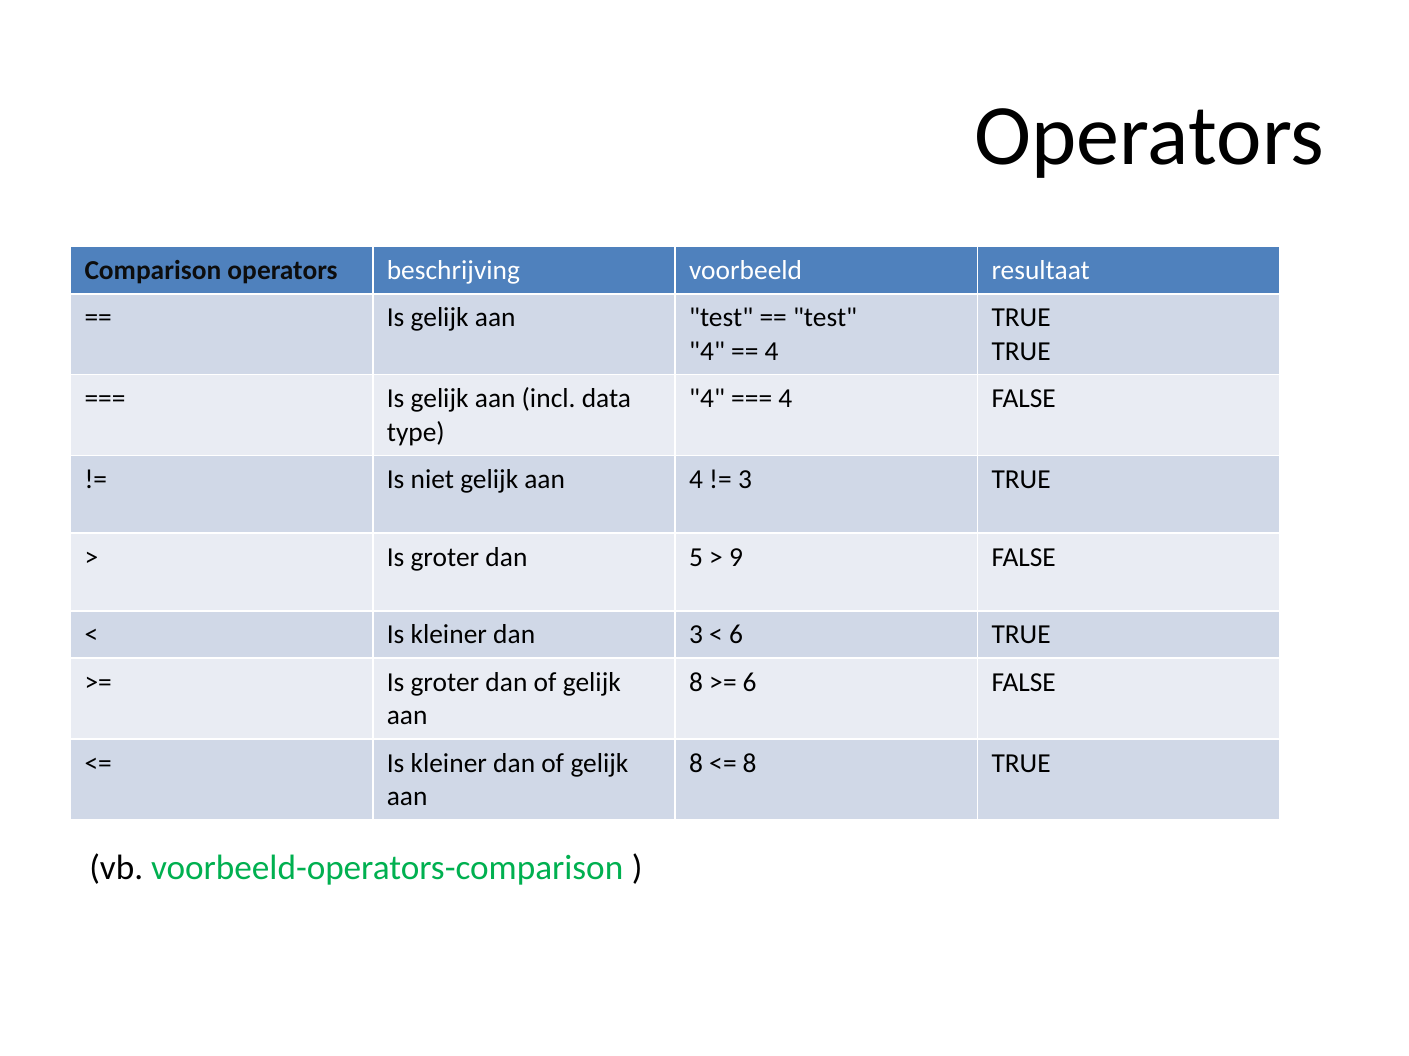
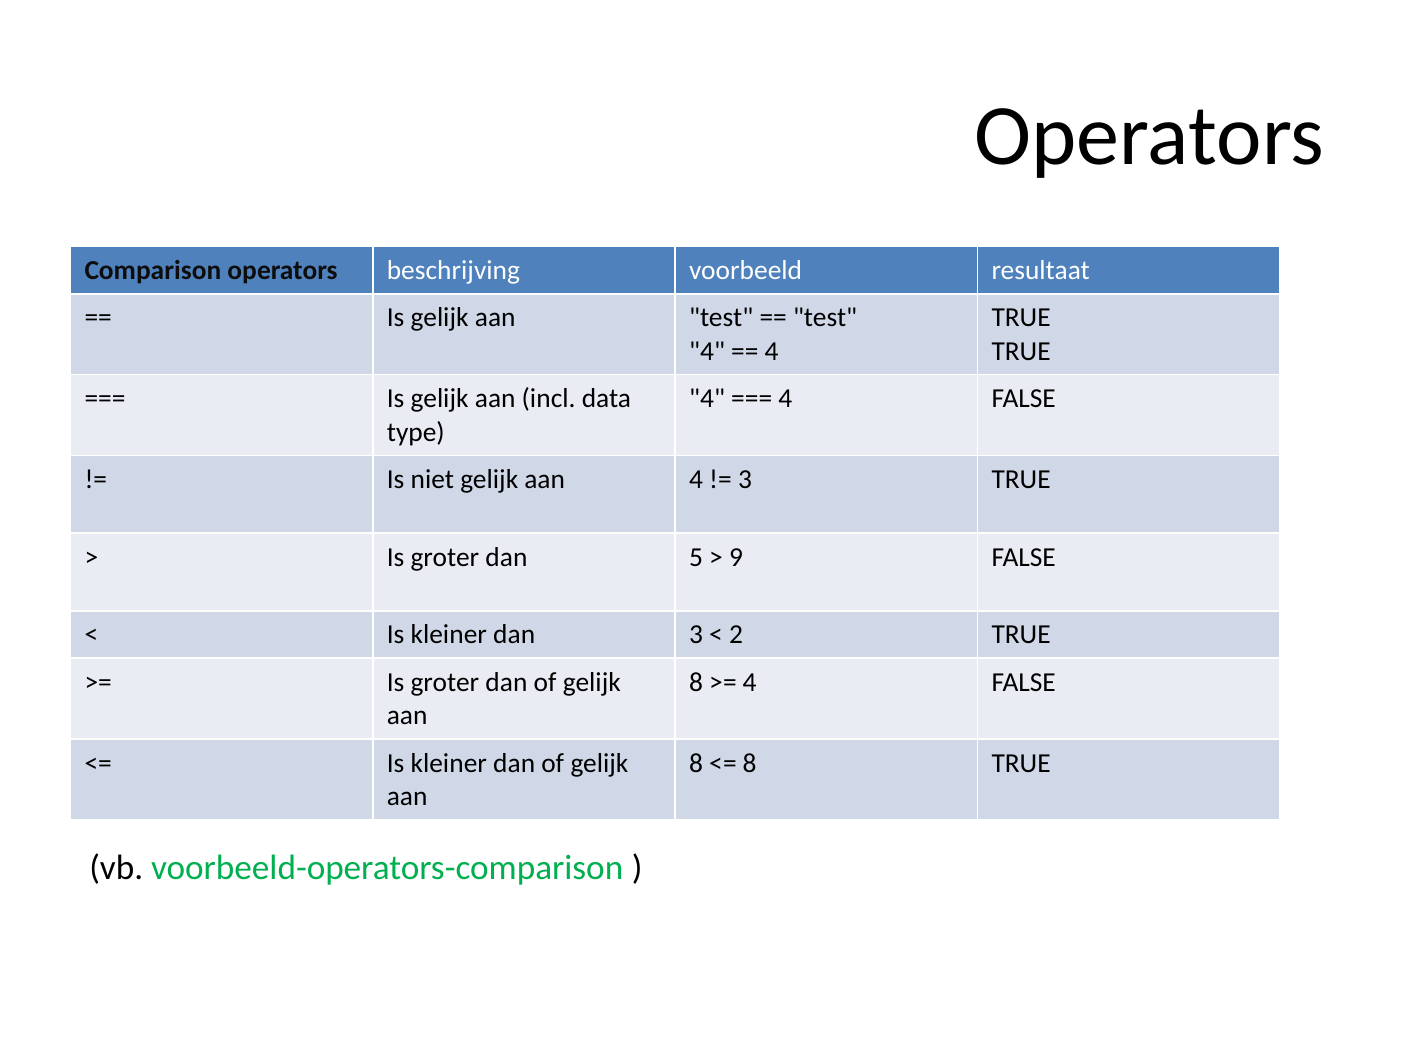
6 at (736, 635): 6 -> 2
6 at (750, 683): 6 -> 4
